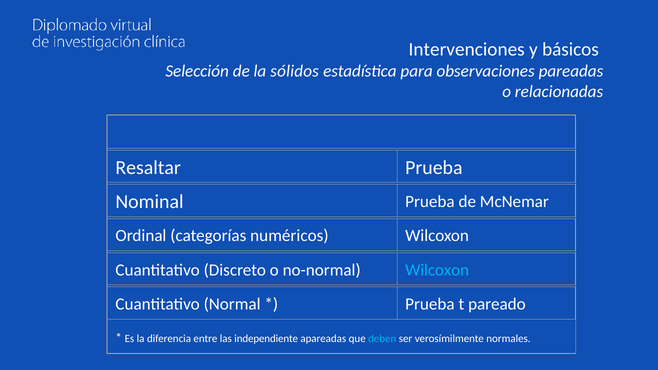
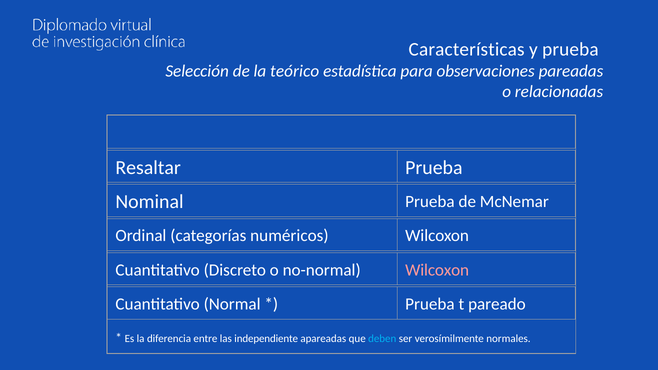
Intervenciones: Intervenciones -> Características
y básicos: básicos -> prueba
sólidos: sólidos -> teórico
Wilcoxon at (437, 270) colour: light blue -> pink
